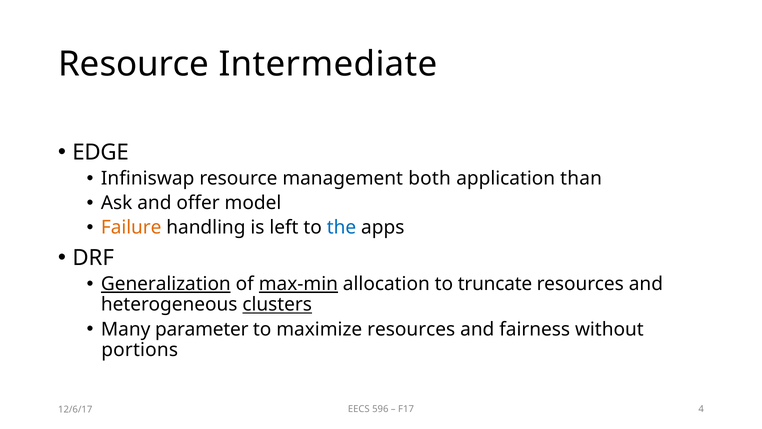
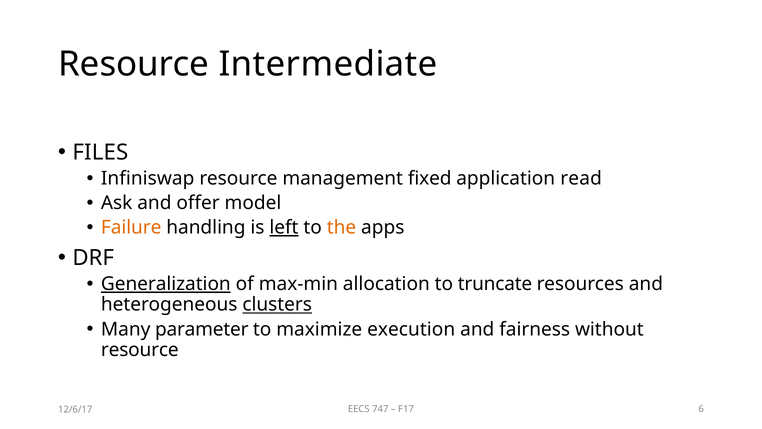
EDGE: EDGE -> FILES
both: both -> fixed
than: than -> read
left underline: none -> present
the colour: blue -> orange
max-min underline: present -> none
maximize resources: resources -> execution
portions at (140, 350): portions -> resource
596: 596 -> 747
4: 4 -> 6
